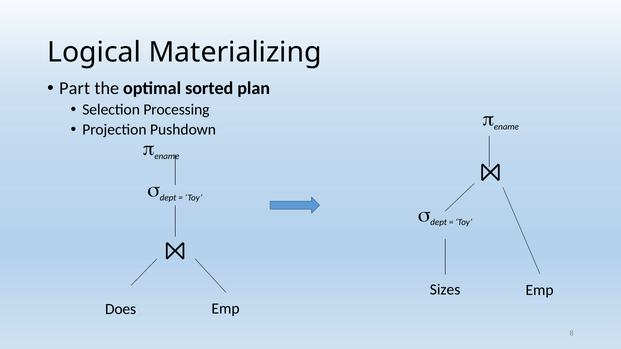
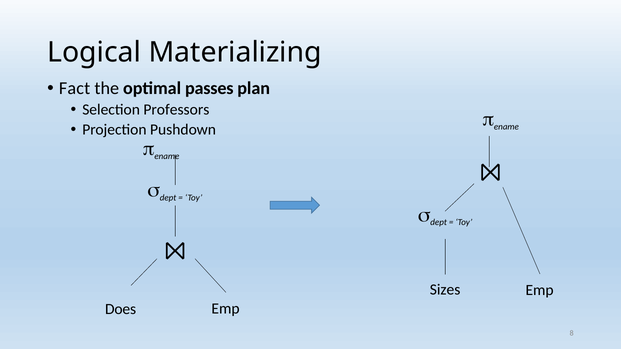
Part: Part -> Fact
sorted: sorted -> passes
Processing: Processing -> Professors
